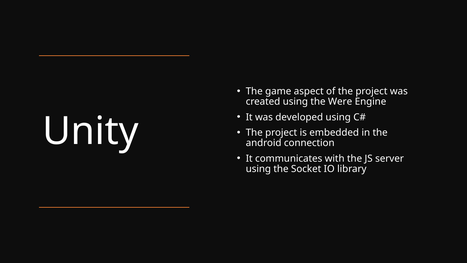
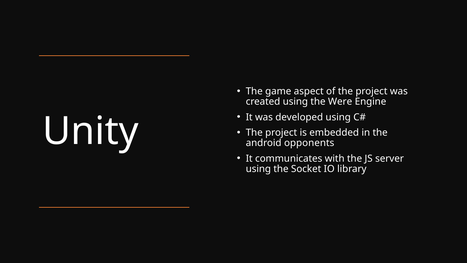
connection: connection -> opponents
